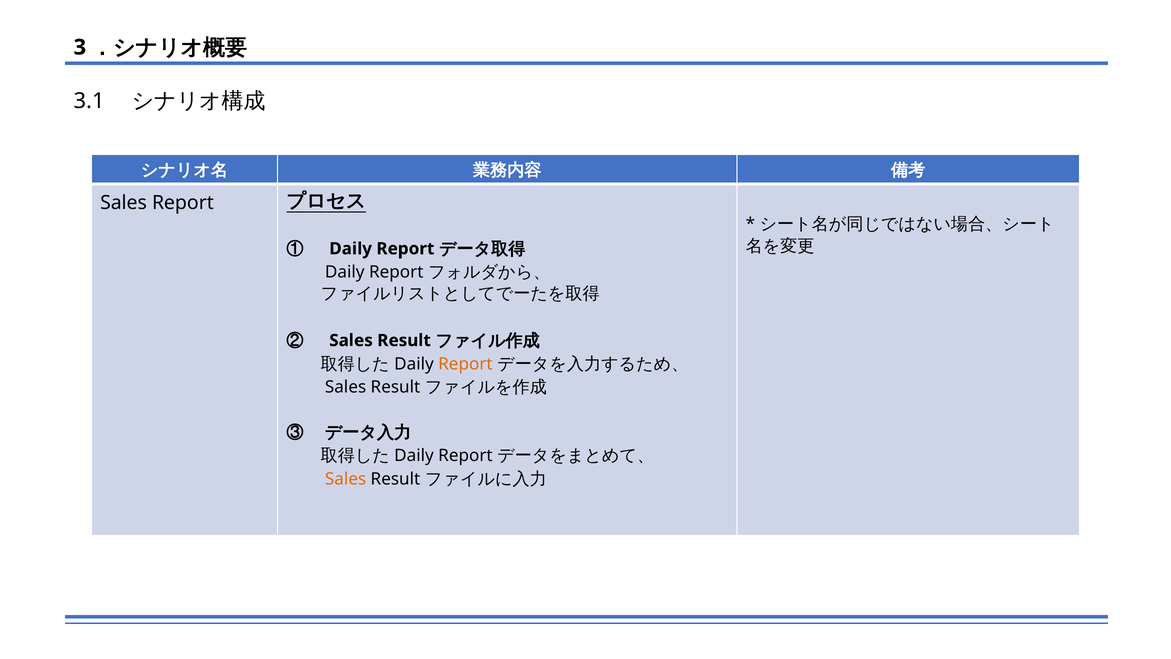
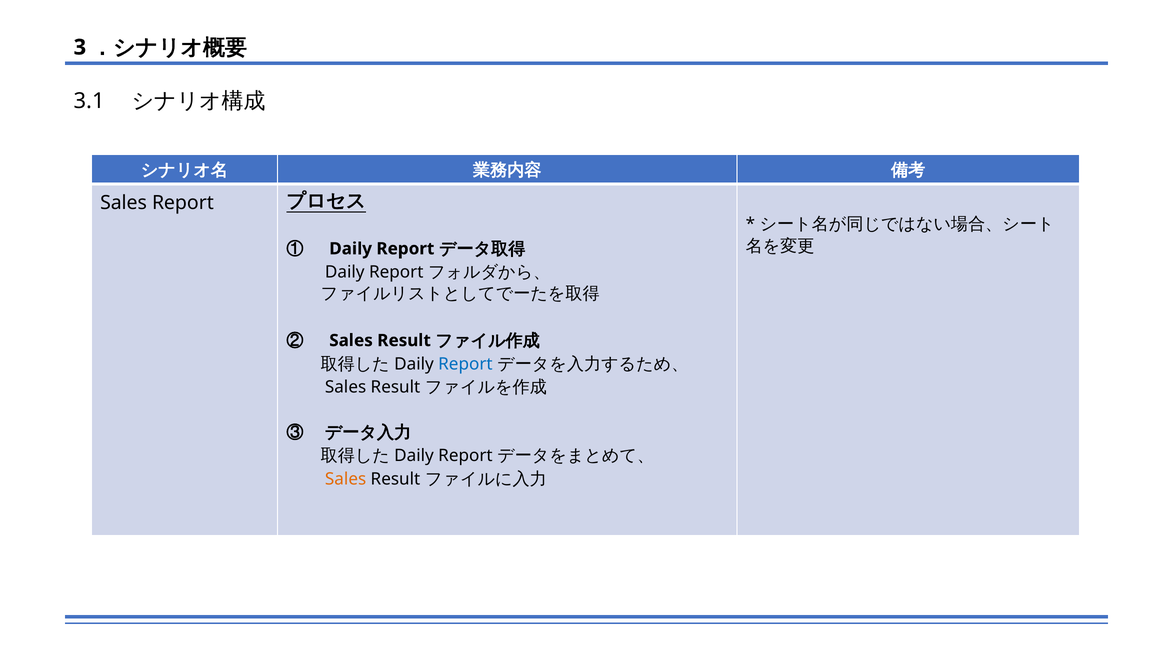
Report at (465, 364) colour: orange -> blue
